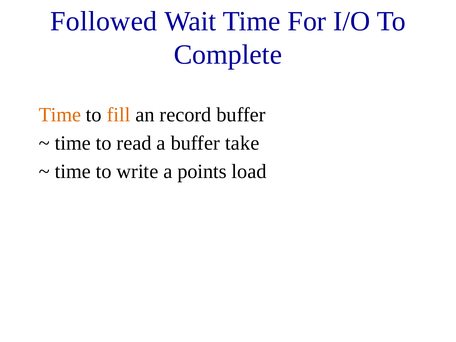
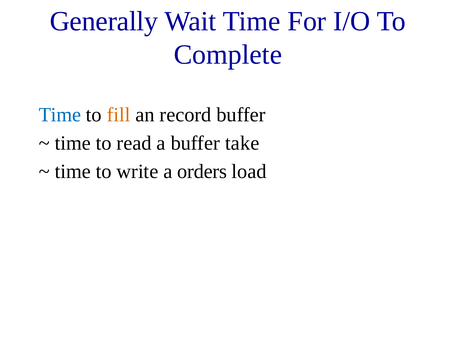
Followed: Followed -> Generally
Time at (60, 115) colour: orange -> blue
points: points -> orders
